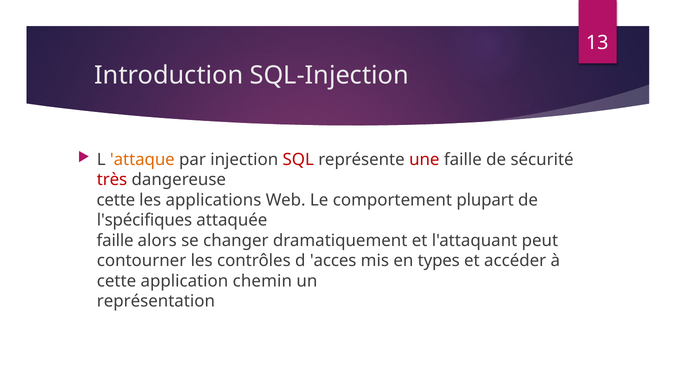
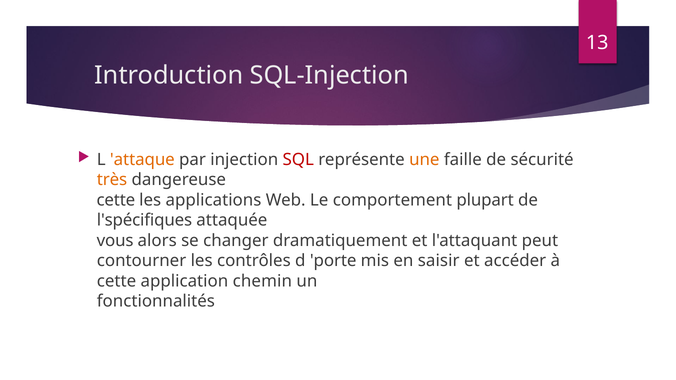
une colour: red -> orange
très colour: red -> orange
faille at (115, 241): faille -> vous
acces: acces -> porte
types: types -> saisir
représentation: représentation -> fonctionnalités
